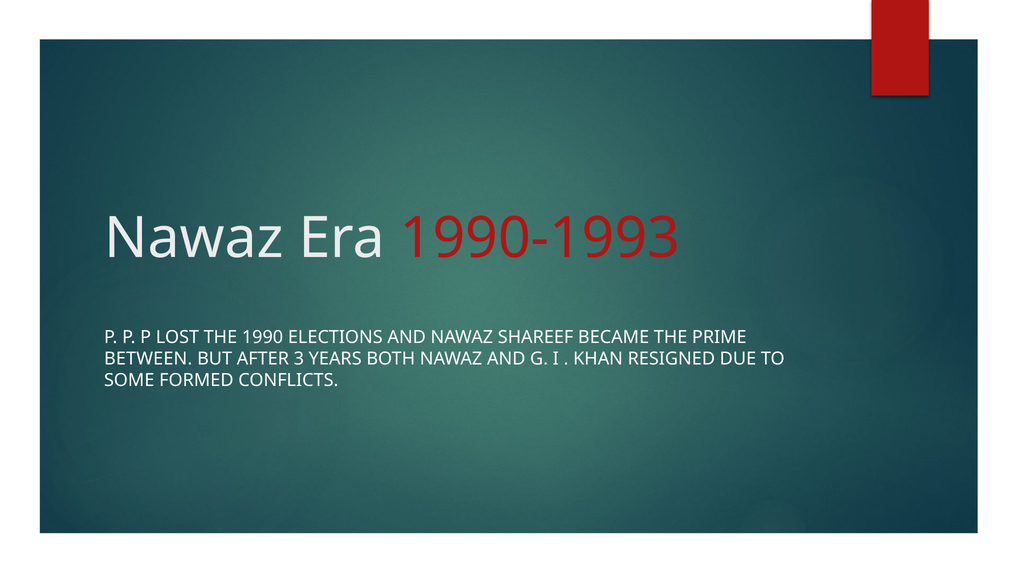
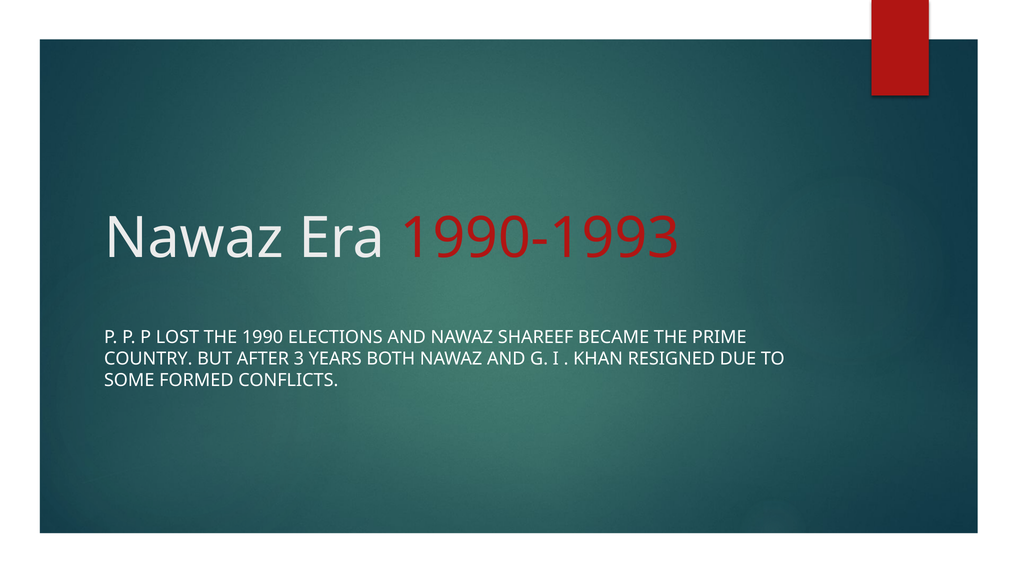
BETWEEN: BETWEEN -> COUNTRY
